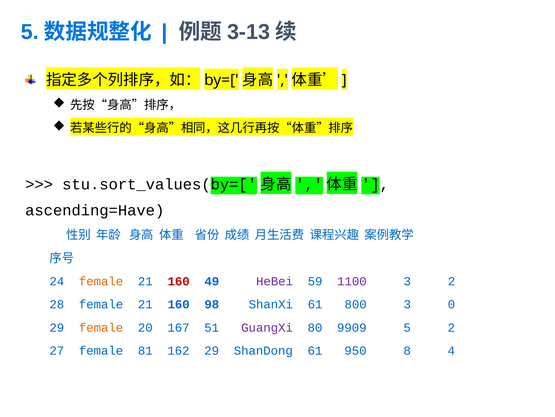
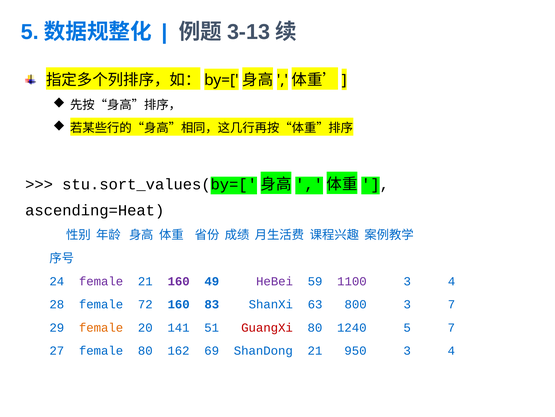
ascending=Have: ascending=Have -> ascending=Heat
female at (101, 281) colour: orange -> purple
160 at (179, 281) colour: red -> purple
2 at (452, 281): 2 -> 4
28 female 21: 21 -> 72
98: 98 -> 83
ShanXi 61: 61 -> 63
3 0: 0 -> 7
167: 167 -> 141
GuangXi colour: purple -> red
9909: 9909 -> 1240
5 2: 2 -> 7
female 81: 81 -> 80
162 29: 29 -> 69
ShanDong 61: 61 -> 21
950 8: 8 -> 3
